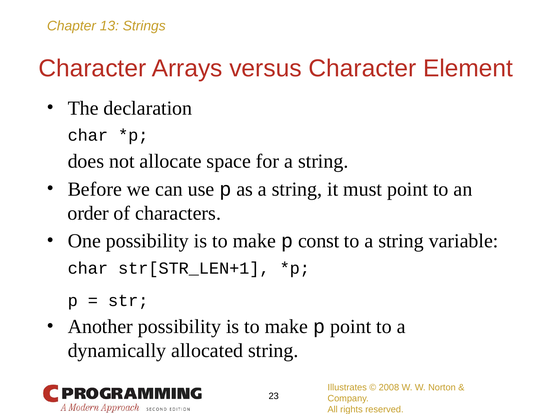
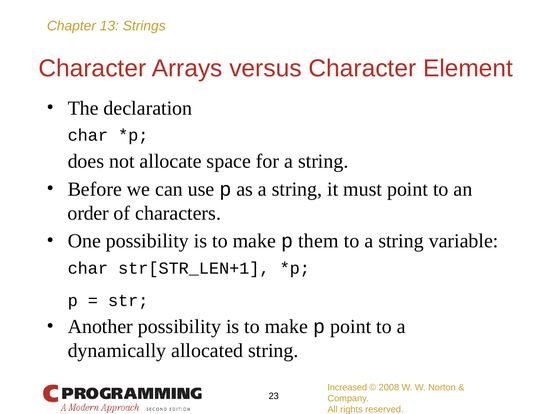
const: const -> them
Illustrates: Illustrates -> Increased
